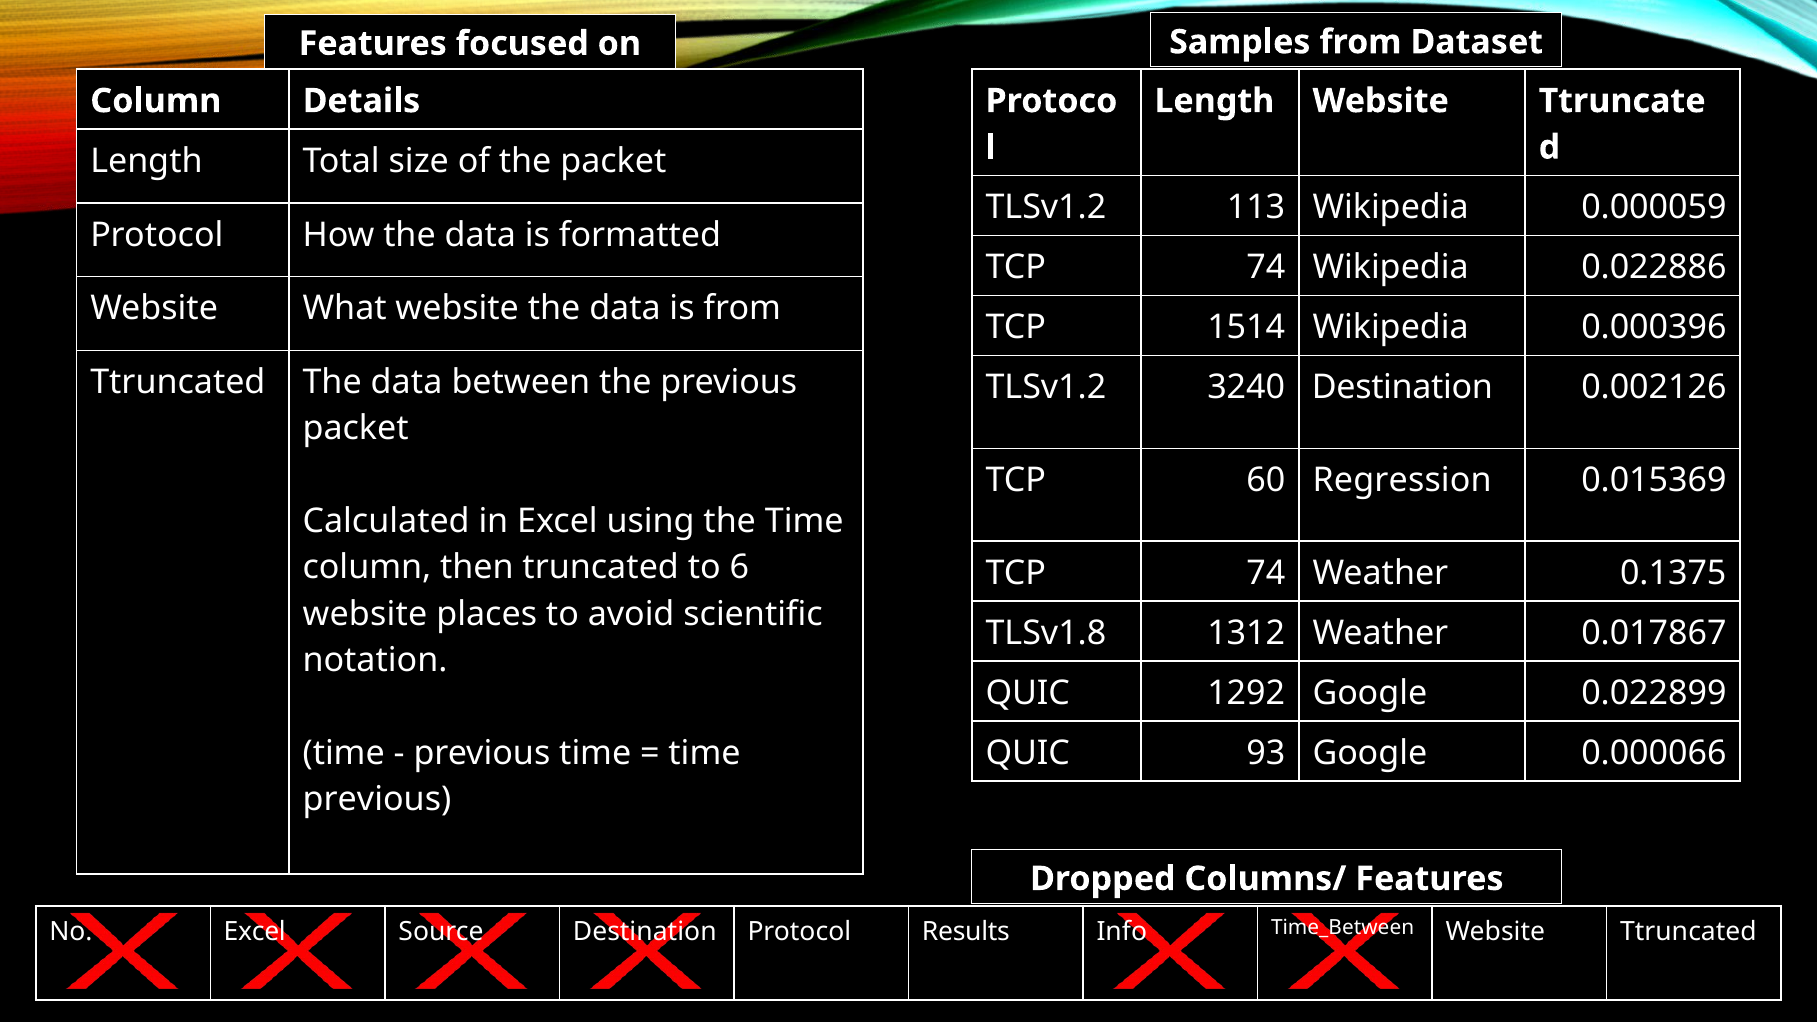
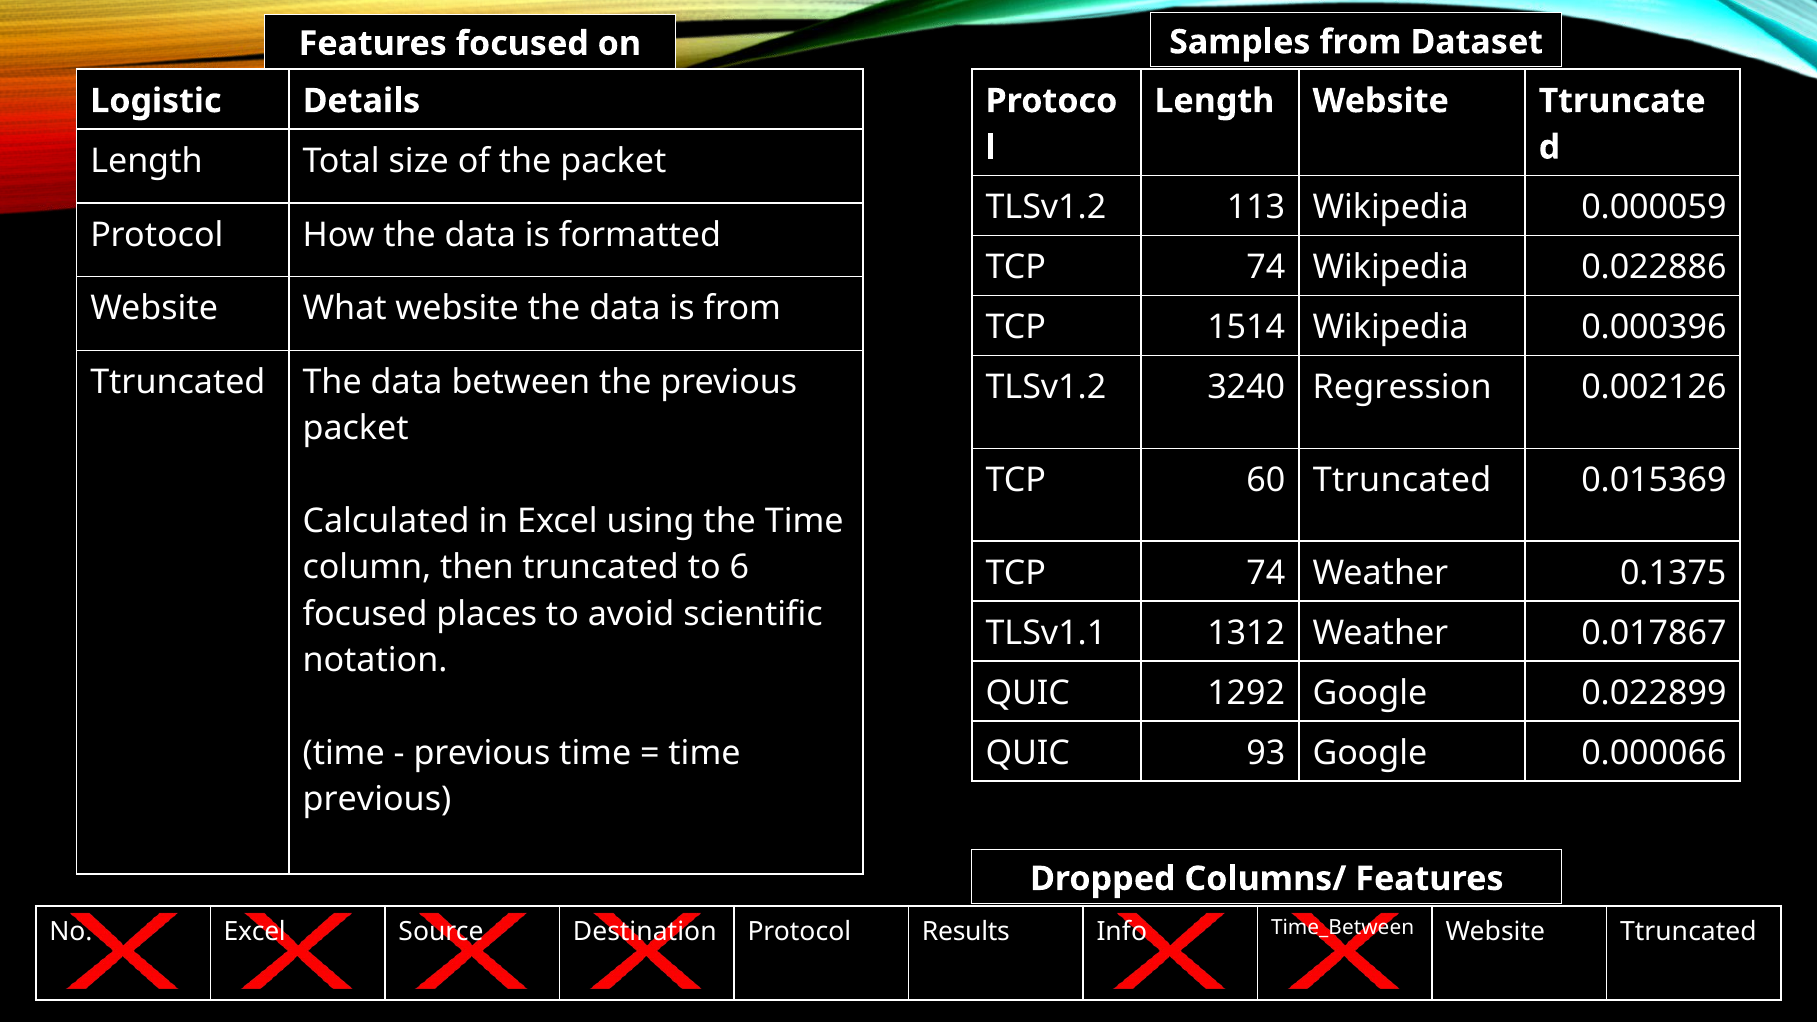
Column at (156, 101): Column -> Logistic
3240 Destination: Destination -> Regression
60 Regression: Regression -> Ttruncated
website at (365, 614): website -> focused
TLSv1.8: TLSv1.8 -> TLSv1.1
